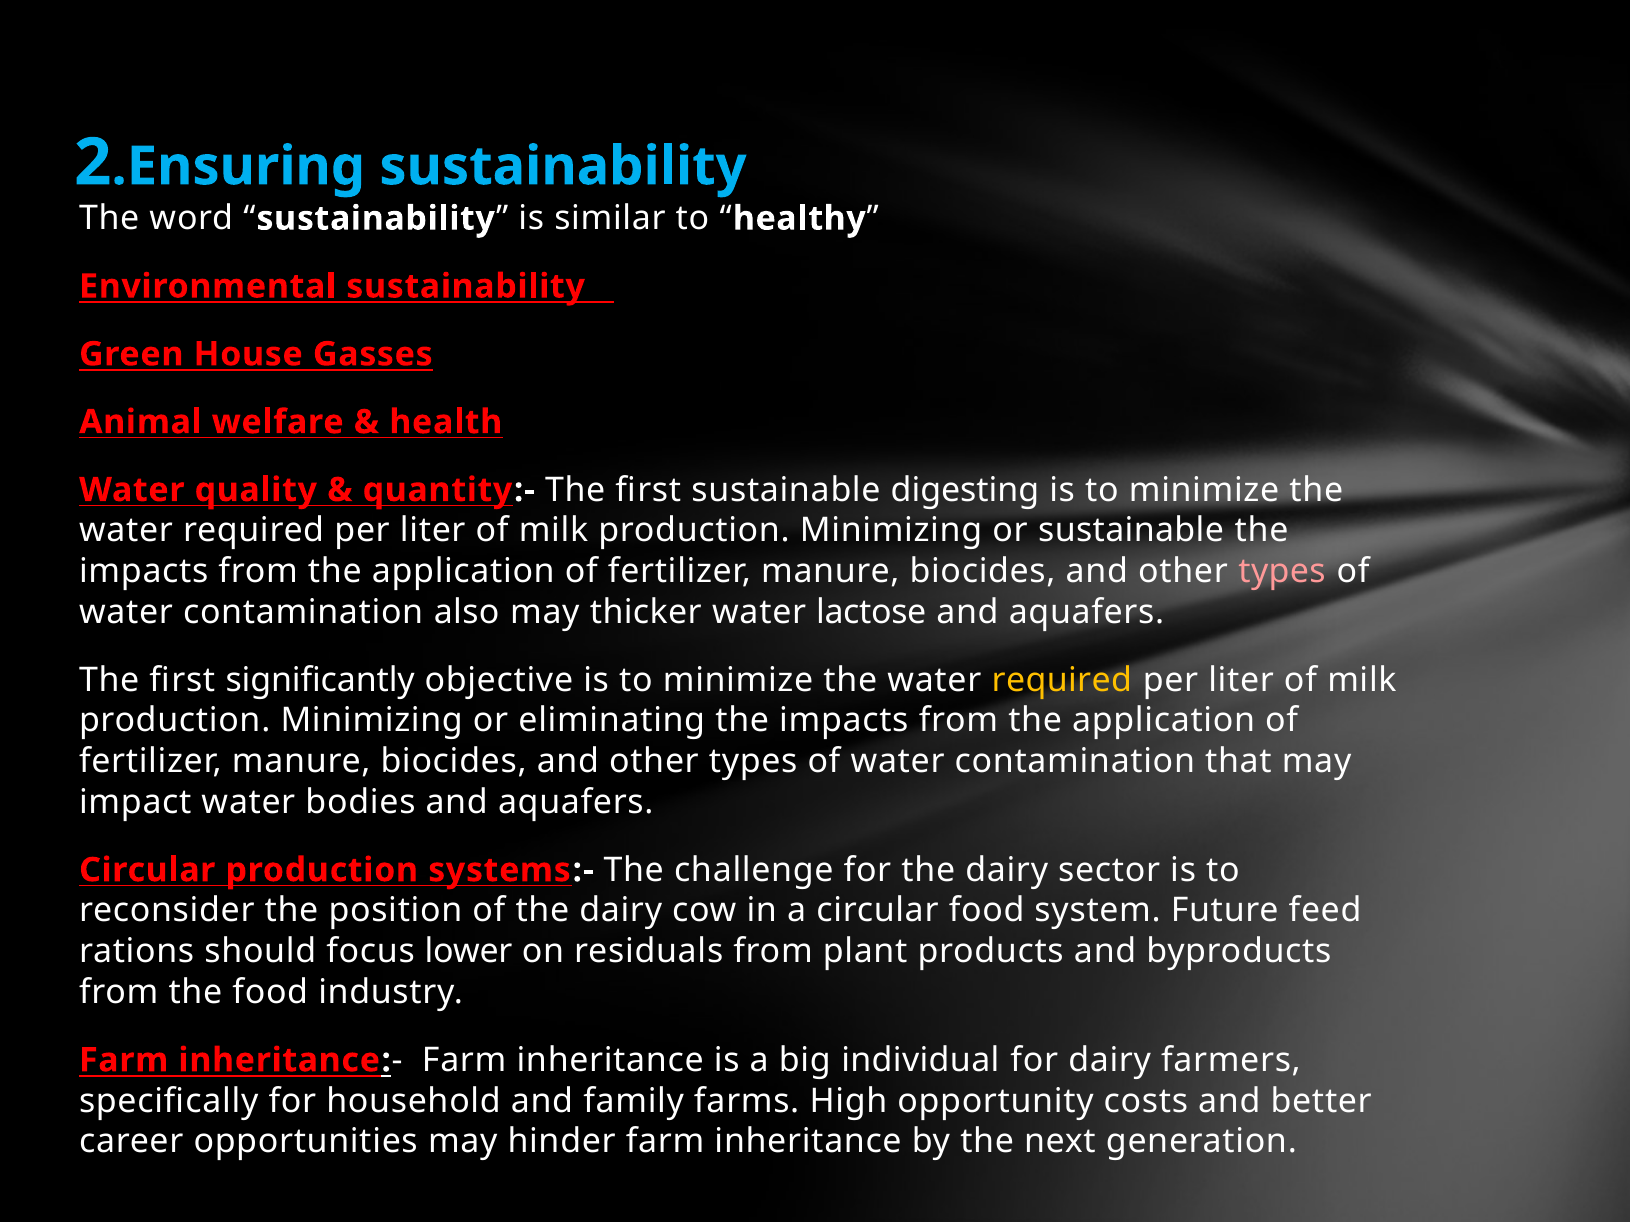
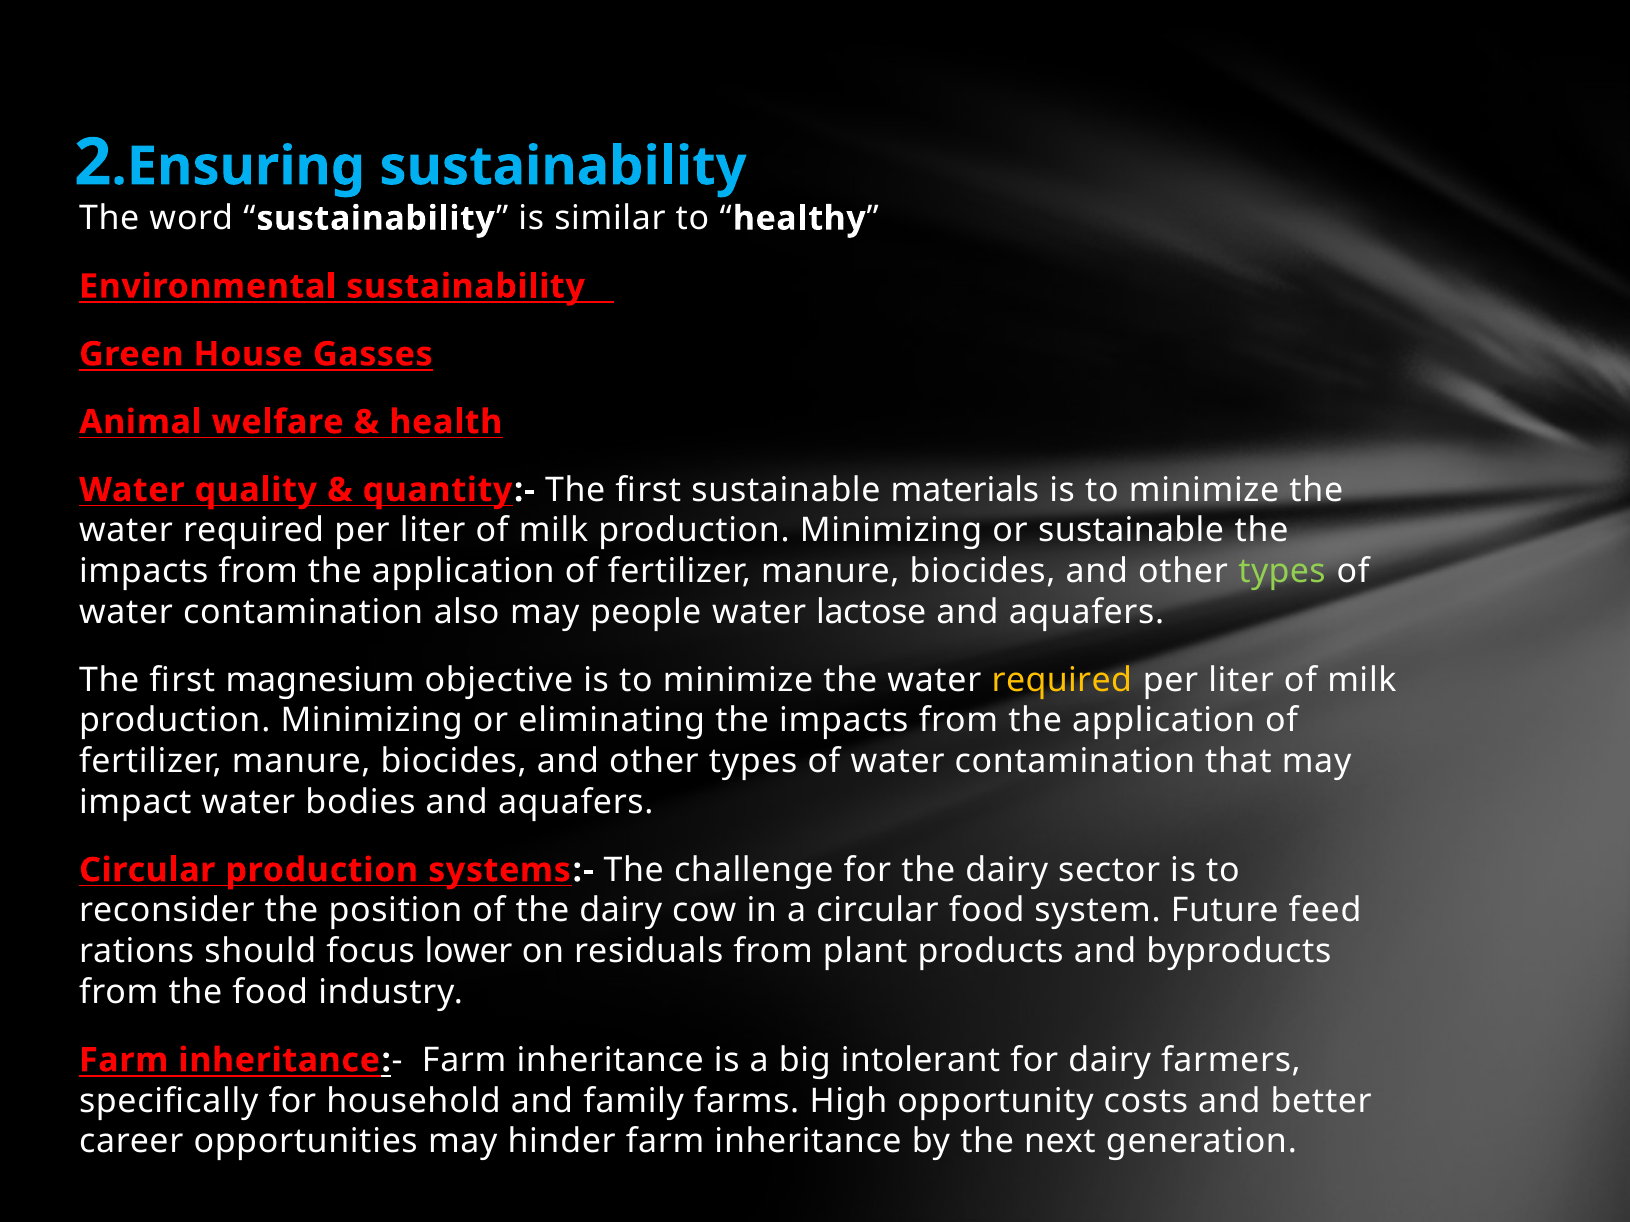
digesting: digesting -> materials
types at (1282, 572) colour: pink -> light green
thicker: thicker -> people
significantly: significantly -> magnesium
individual: individual -> intolerant
